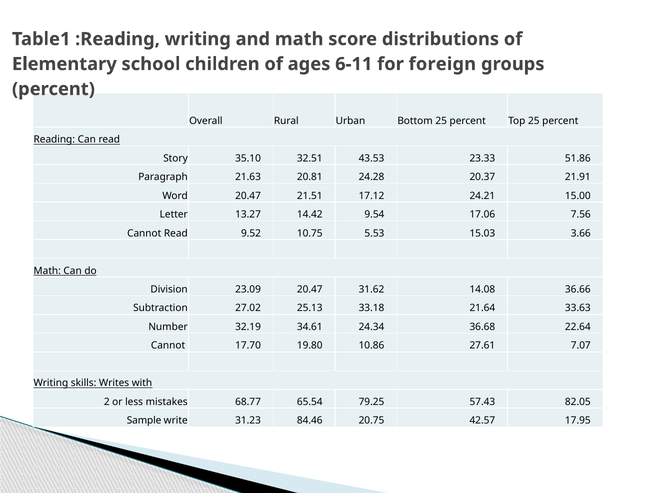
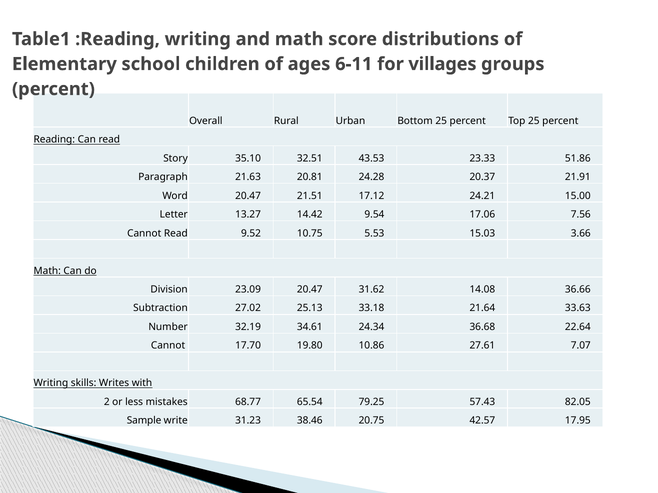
foreign: foreign -> villages
84.46: 84.46 -> 38.46
